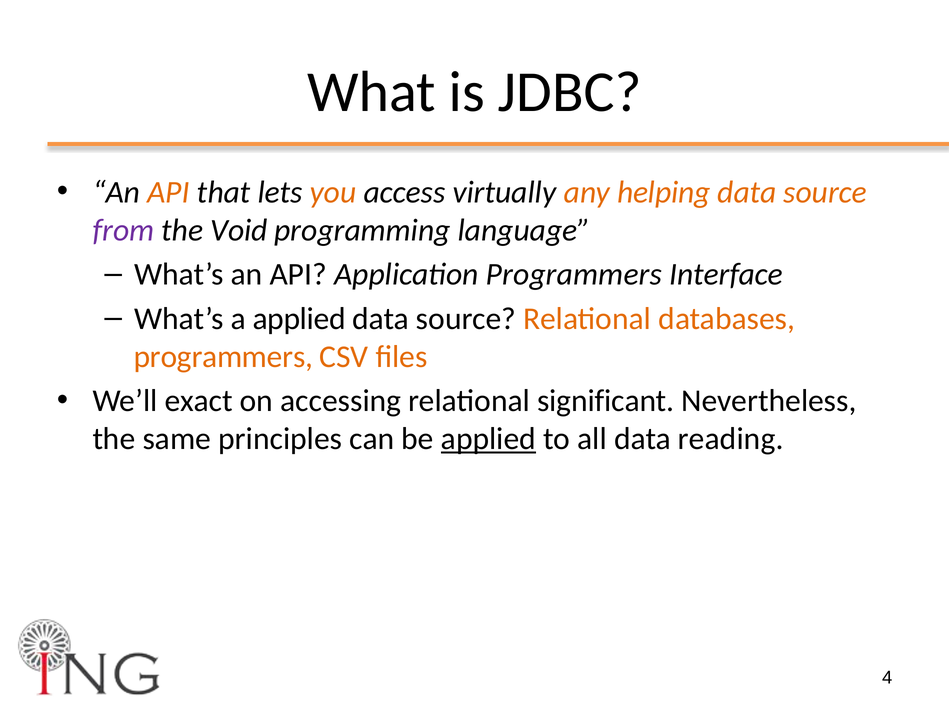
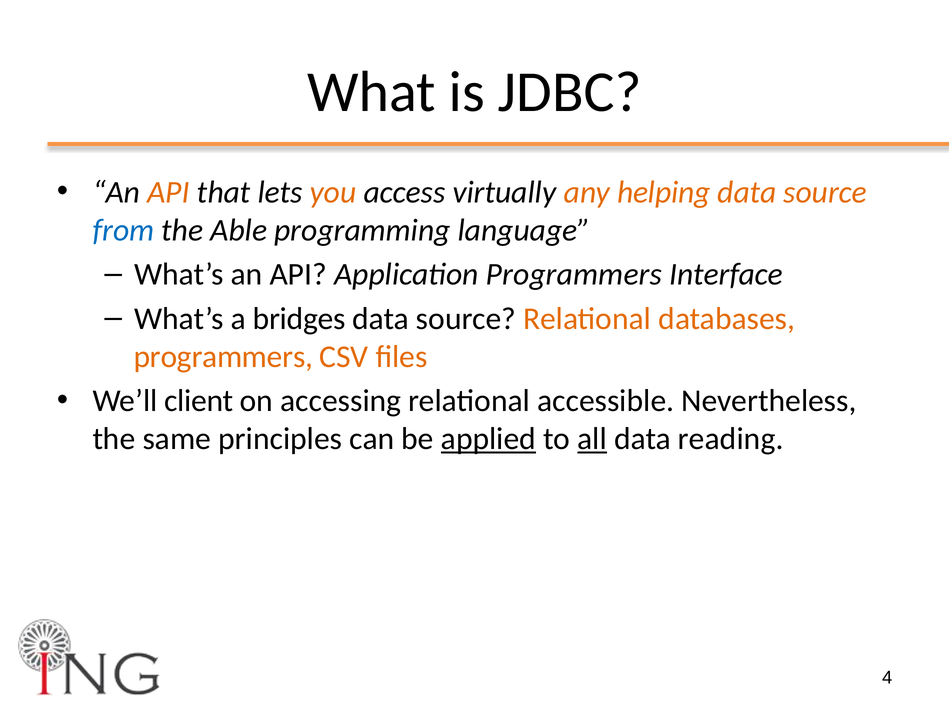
from colour: purple -> blue
Void: Void -> Able
a applied: applied -> bridges
exact: exact -> client
significant: significant -> accessible
all underline: none -> present
